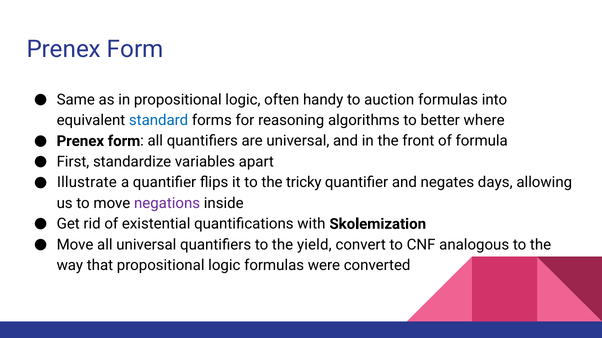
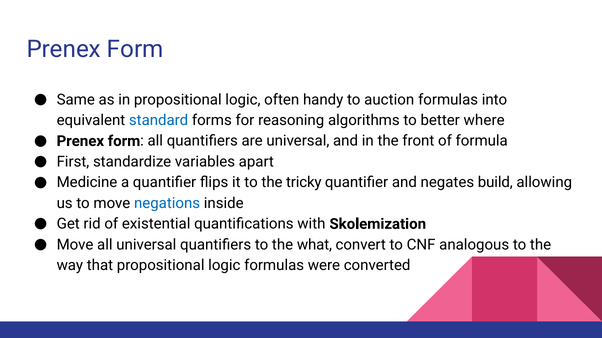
Illustrate: Illustrate -> Medicine
days: days -> build
negations colour: purple -> blue
yield: yield -> what
